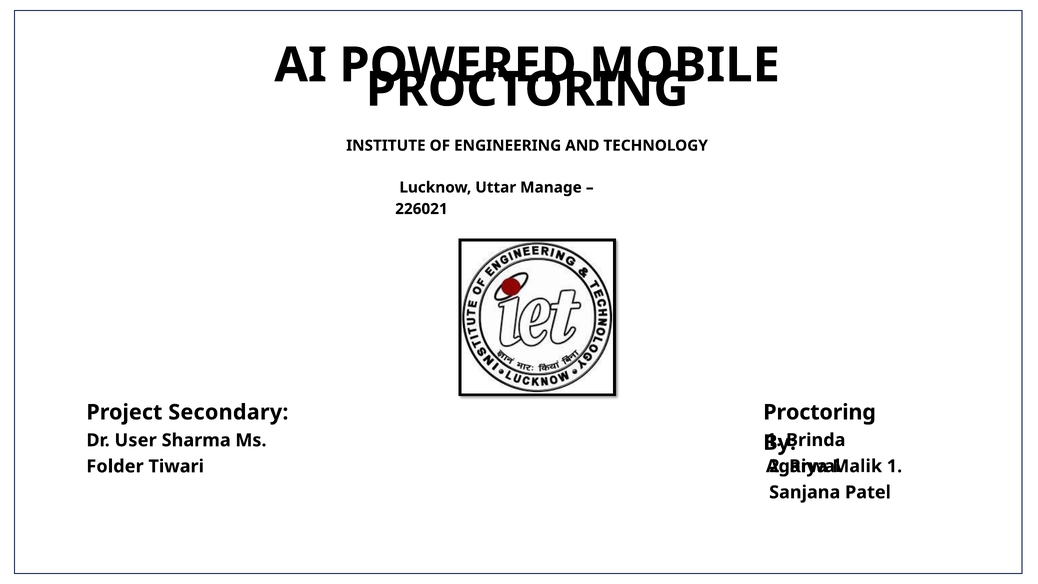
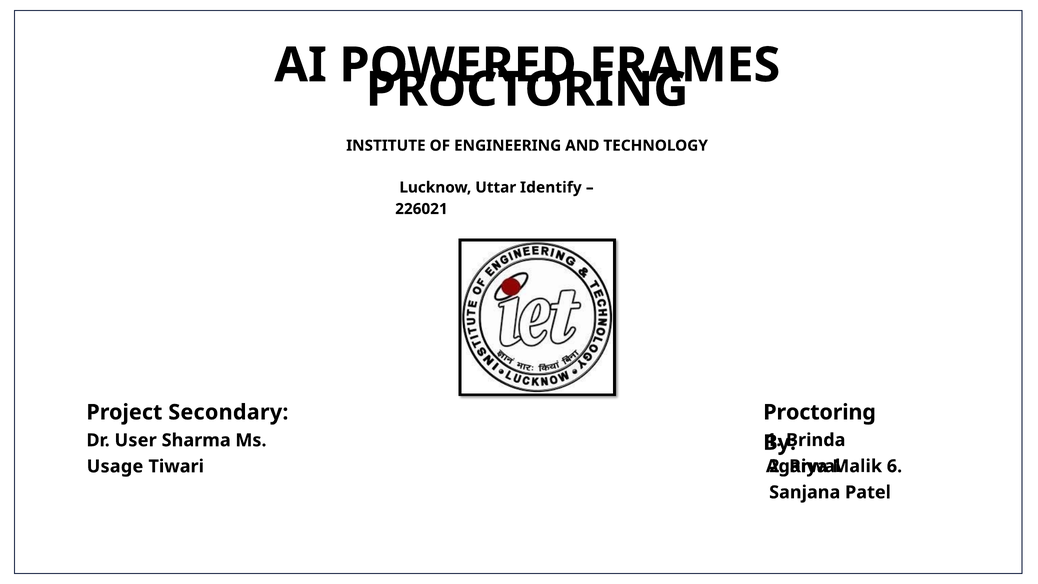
MOBILE: MOBILE -> FRAMES
Manage: Manage -> Identify
Malik 1: 1 -> 6
Folder: Folder -> Usage
